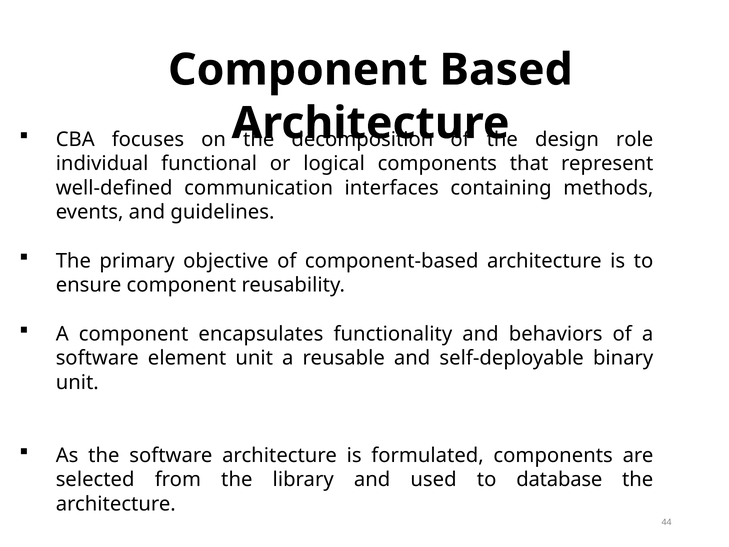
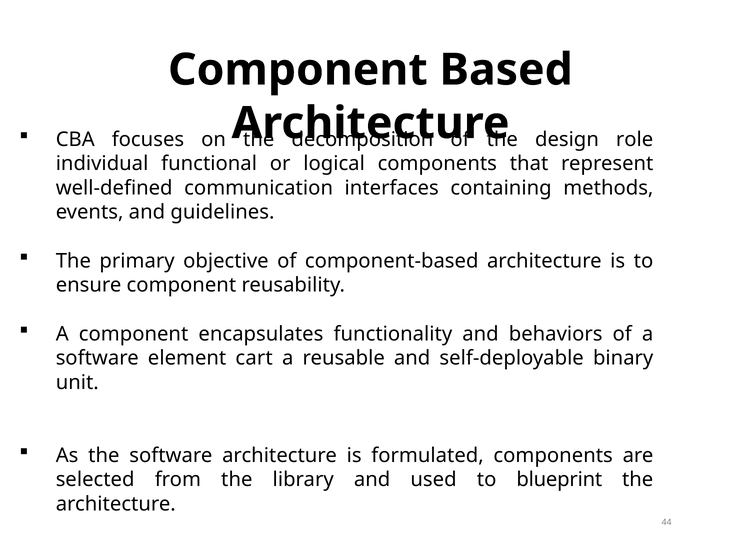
element unit: unit -> cart
database: database -> blueprint
